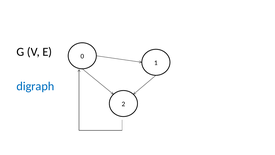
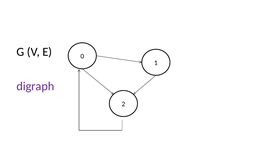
digraph colour: blue -> purple
